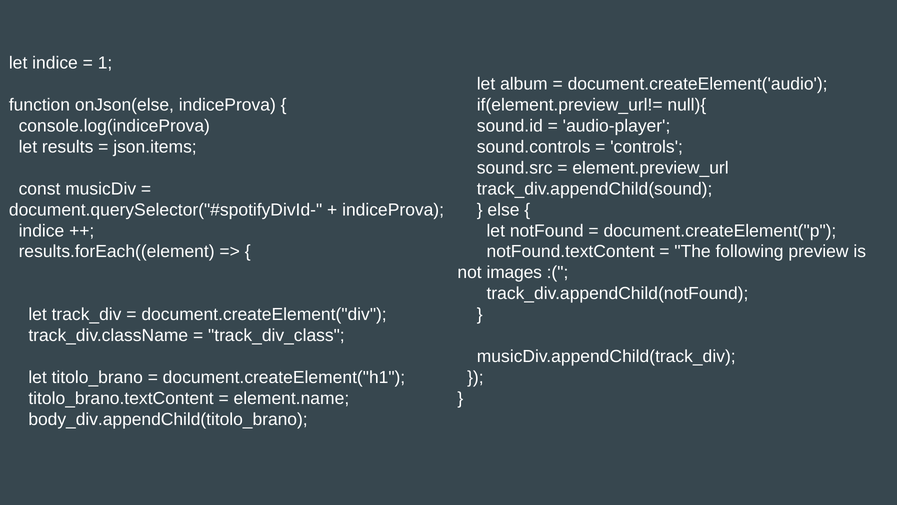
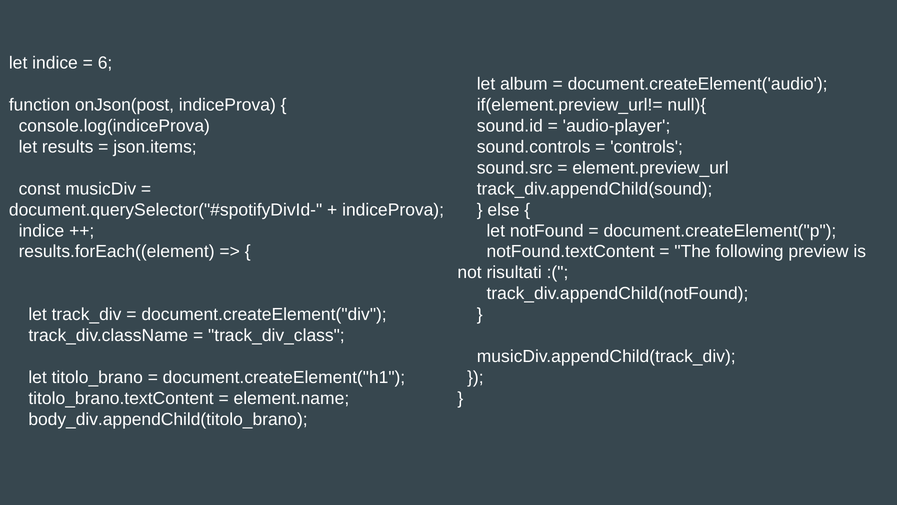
1: 1 -> 6
onJson(else: onJson(else -> onJson(post
images: images -> risultati
